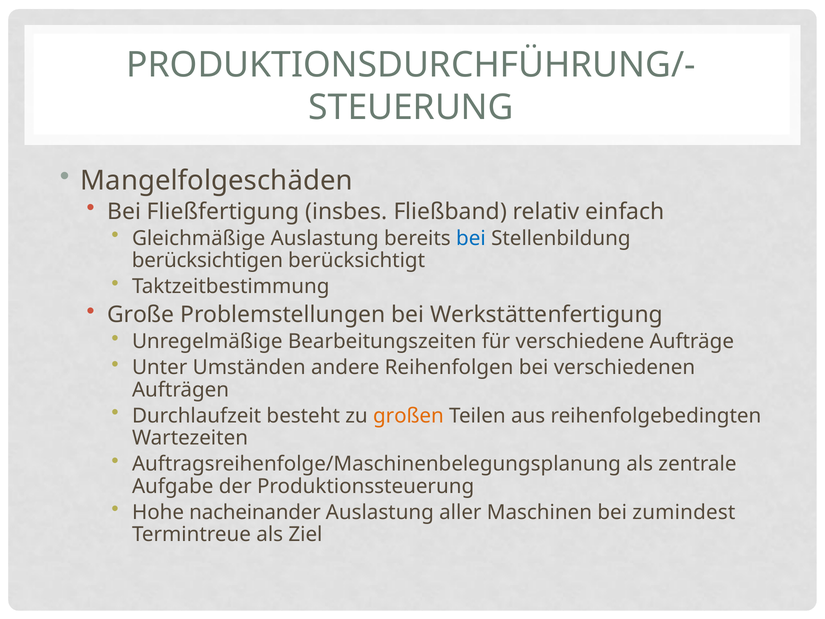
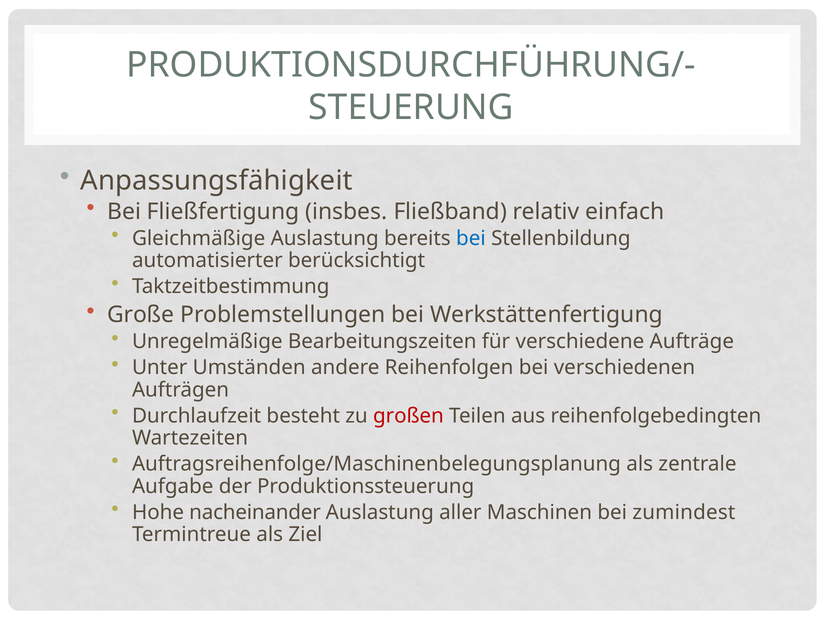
Mangelfolgeschäden: Mangelfolgeschäden -> Anpassungsfähigkeit
berücksichtigen: berücksichtigen -> automatisierter
großen colour: orange -> red
